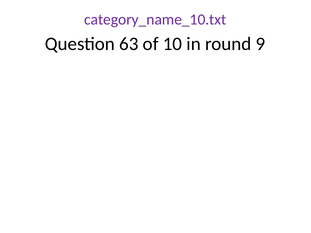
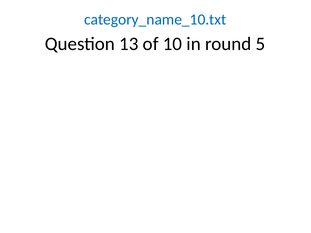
category_name_10.txt colour: purple -> blue
63: 63 -> 13
9: 9 -> 5
